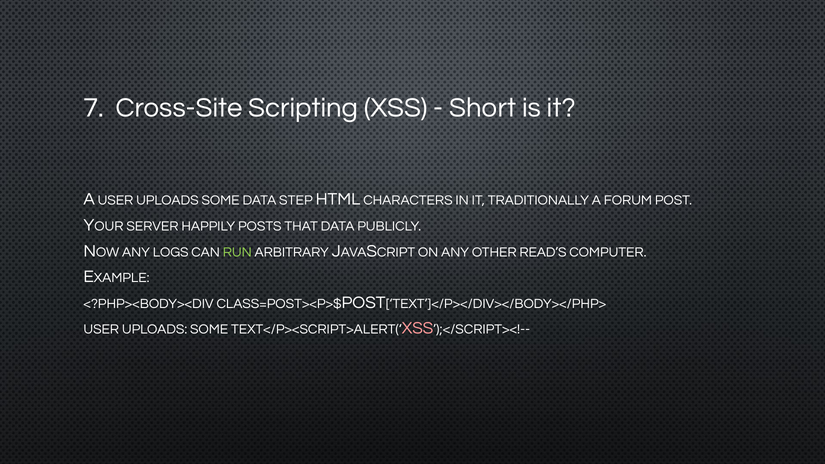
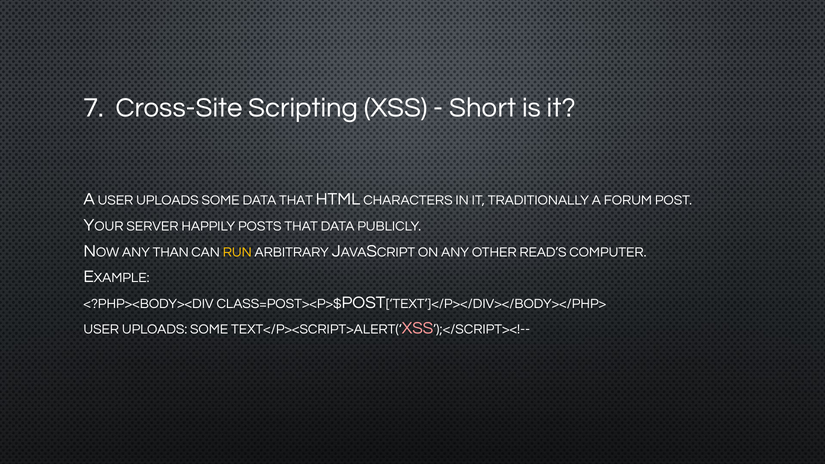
DATA STEP: STEP -> THAT
LOGS: LOGS -> THAN
RUN colour: light green -> yellow
